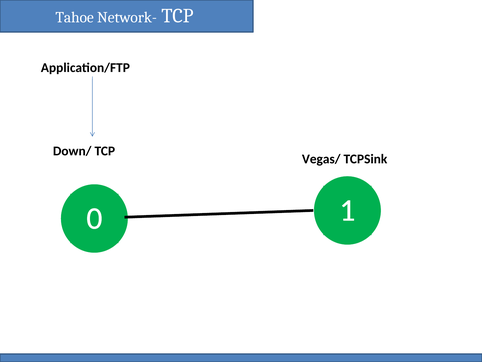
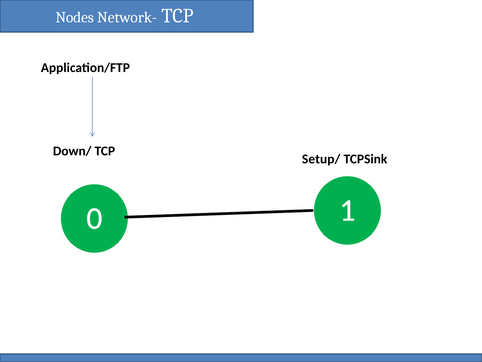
Tahoe: Tahoe -> Nodes
Vegas/: Vegas/ -> Setup/
